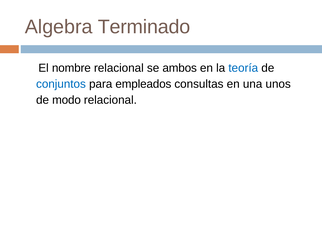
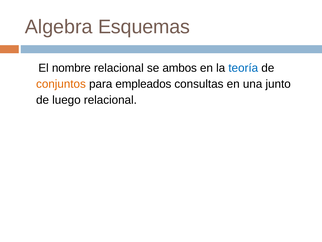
Terminado: Terminado -> Esquemas
conjuntos colour: blue -> orange
unos: unos -> junto
modo: modo -> luego
